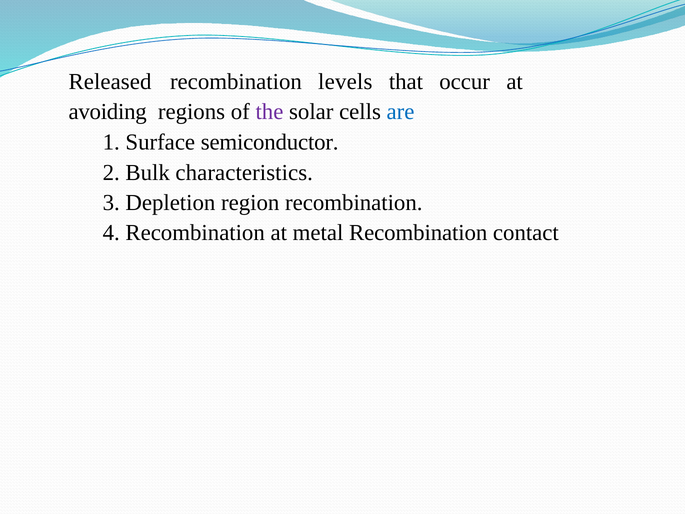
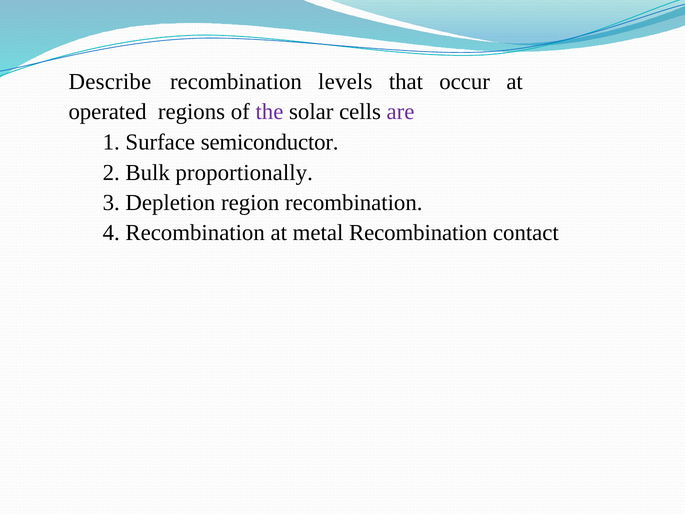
Released: Released -> Describe
avoiding: avoiding -> operated
are colour: blue -> purple
characteristics: characteristics -> proportionally
